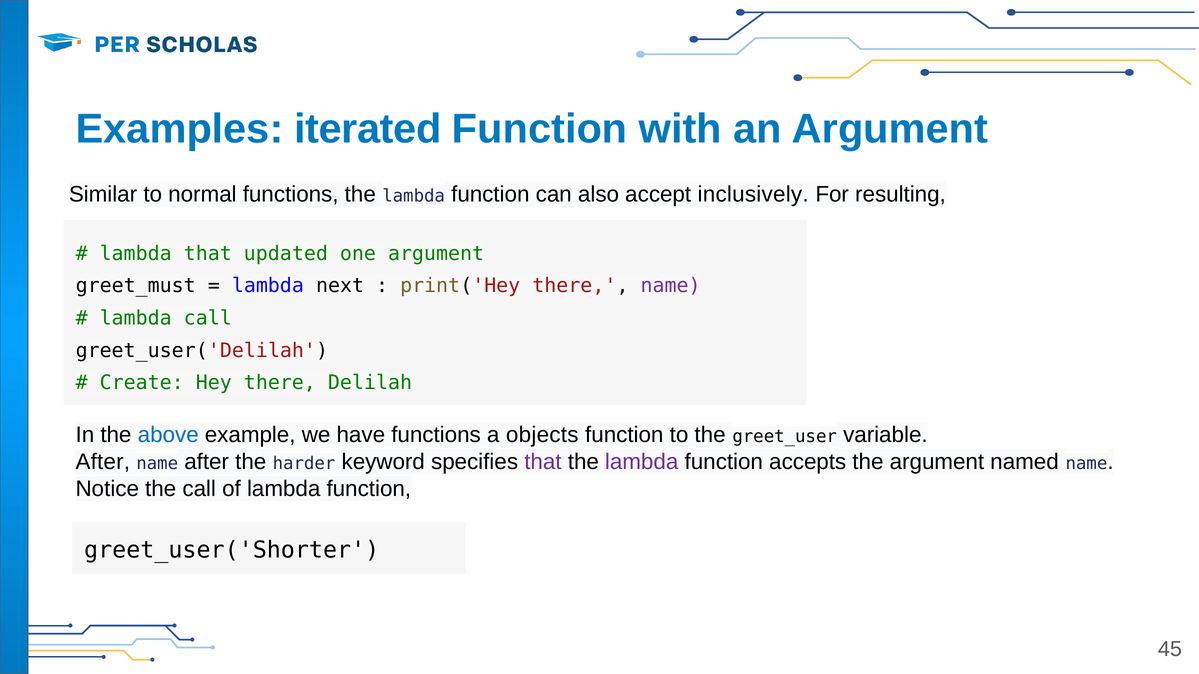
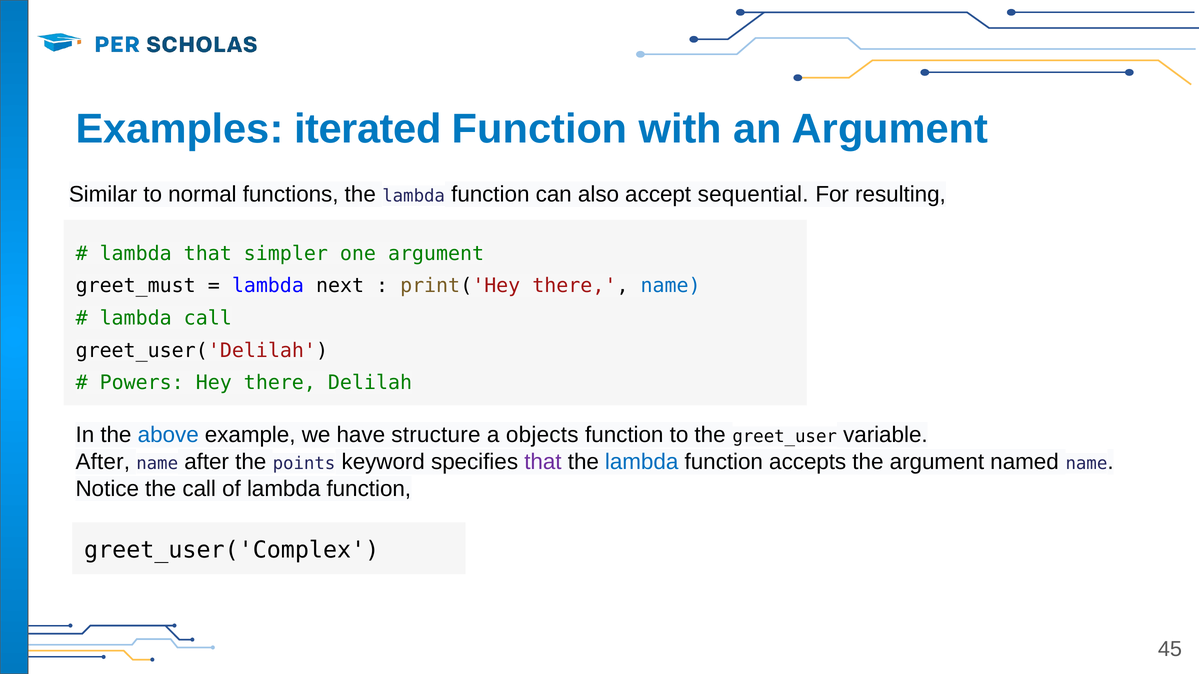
inclusively: inclusively -> sequential
updated: updated -> simpler
name at (671, 286) colour: purple -> blue
Create: Create -> Powers
have functions: functions -> structure
harder: harder -> points
lambda at (642, 462) colour: purple -> blue
greet_user('Shorter: greet_user('Shorter -> greet_user('Complex
